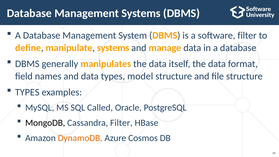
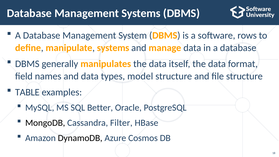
software filter: filter -> rows
TYPES at (27, 92): TYPES -> TABLE
Called: Called -> Better
DynamoDB colour: orange -> black
